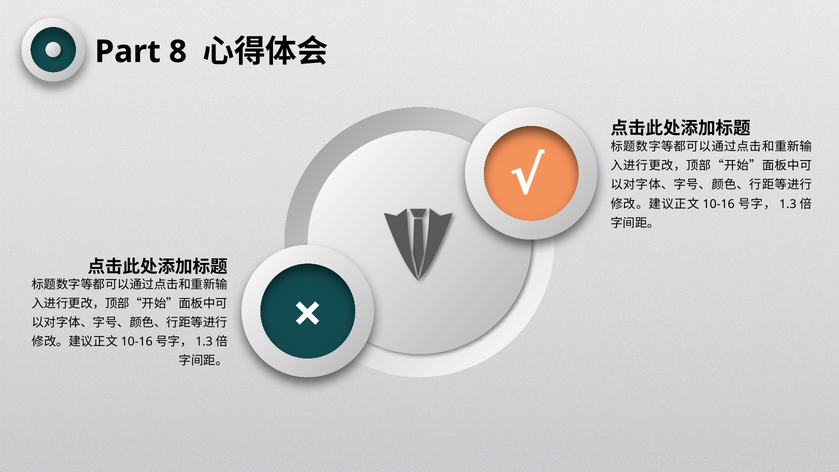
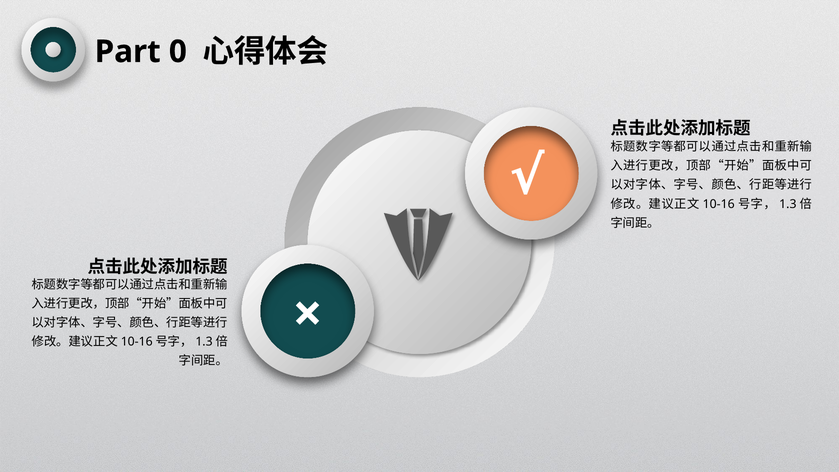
8: 8 -> 0
